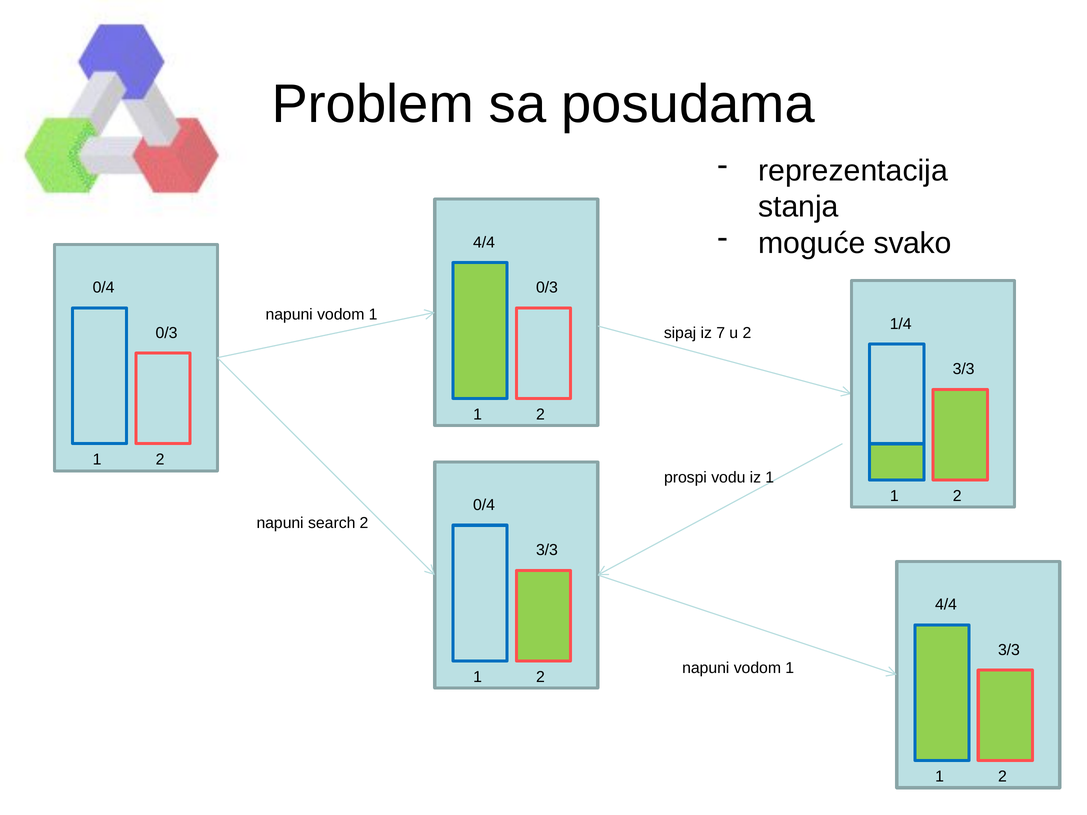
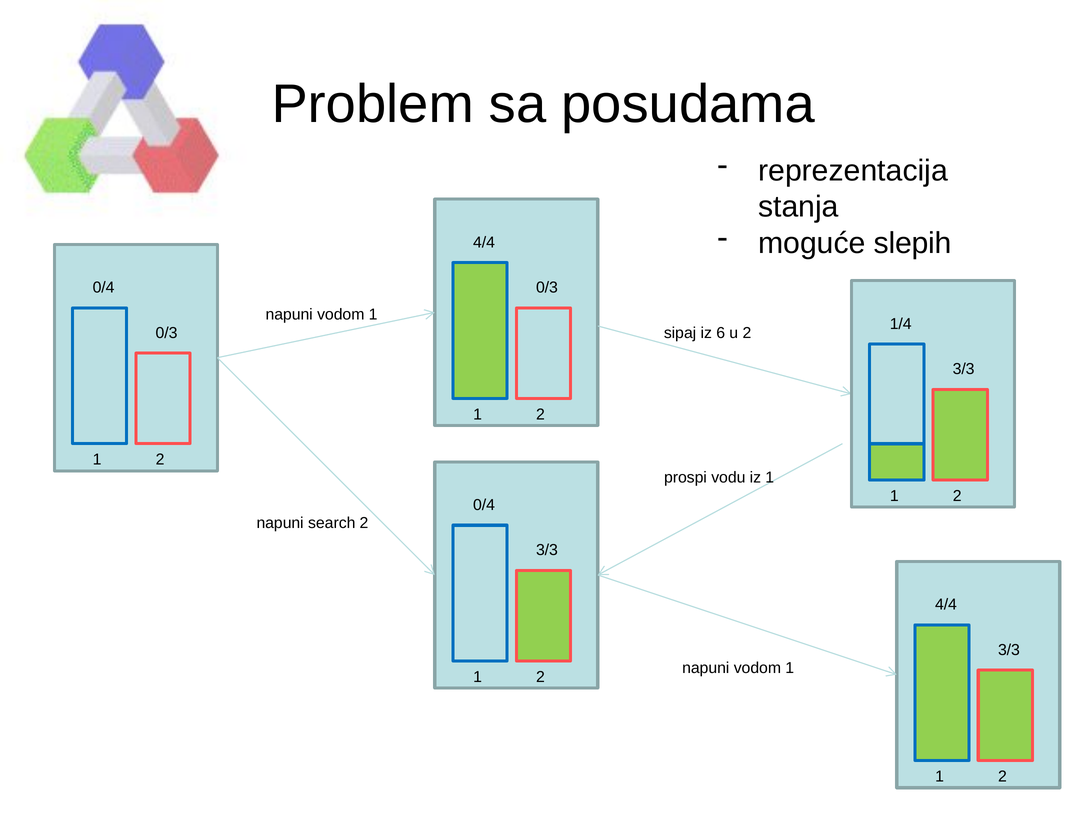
svako: svako -> slepih
7: 7 -> 6
